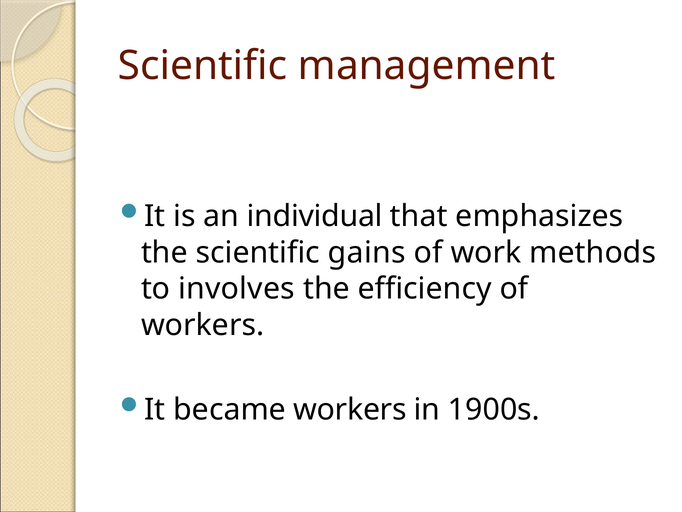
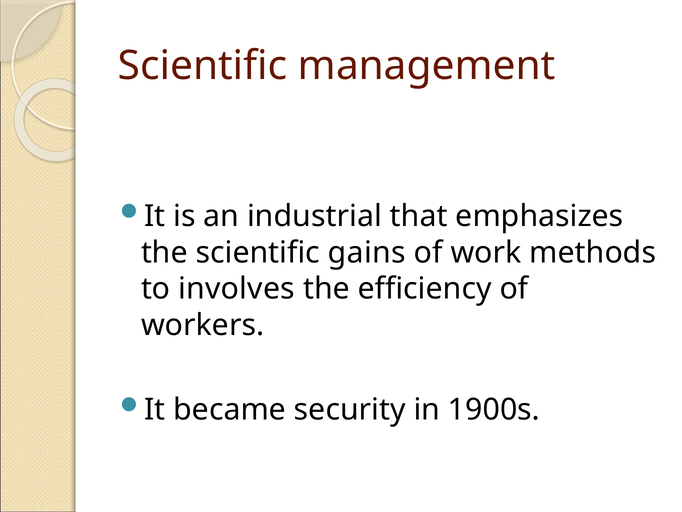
individual: individual -> industrial
became workers: workers -> security
